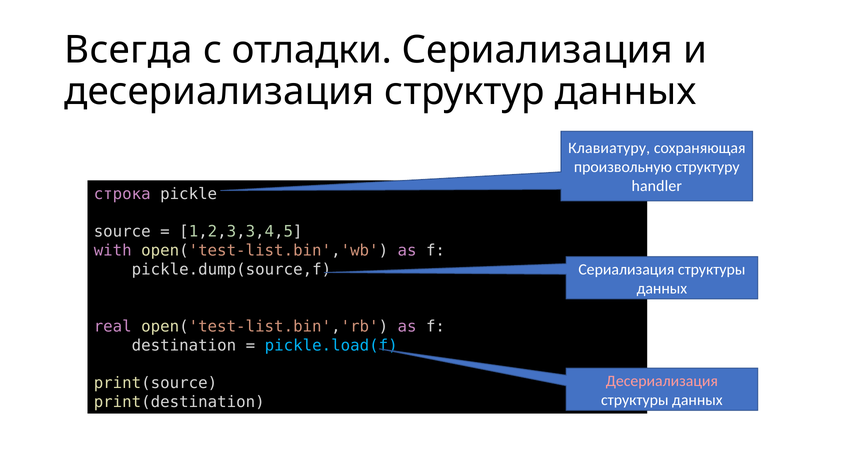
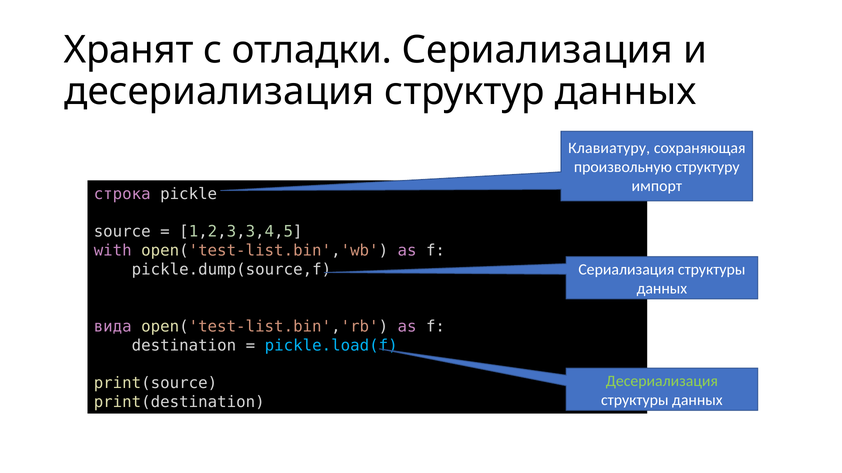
Всегда: Всегда -> Хранят
handler: handler -> импорт
real: real -> вида
Десериализация at (662, 381) colour: pink -> light green
